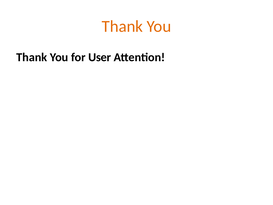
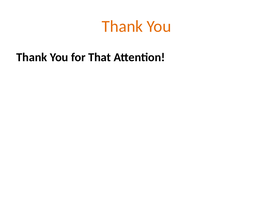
User: User -> That
